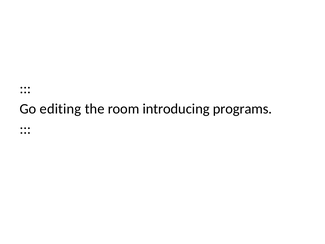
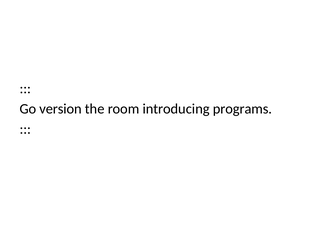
editing: editing -> version
